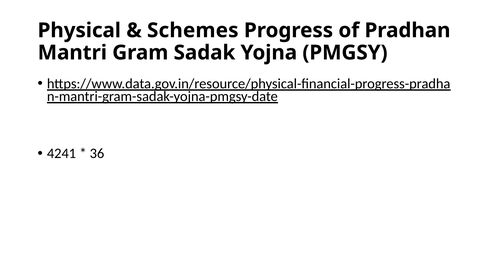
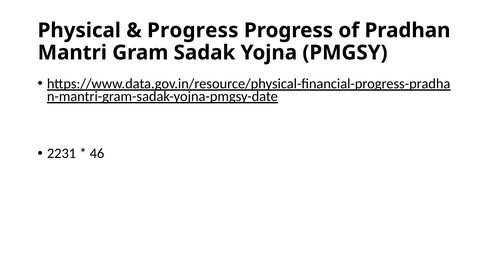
Schemes at (193, 30): Schemes -> Progress
4241: 4241 -> 2231
36: 36 -> 46
